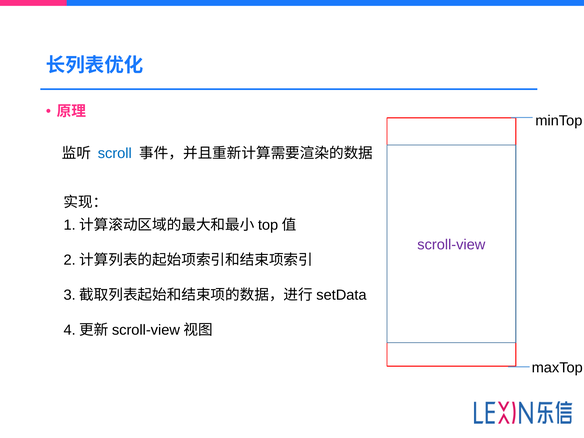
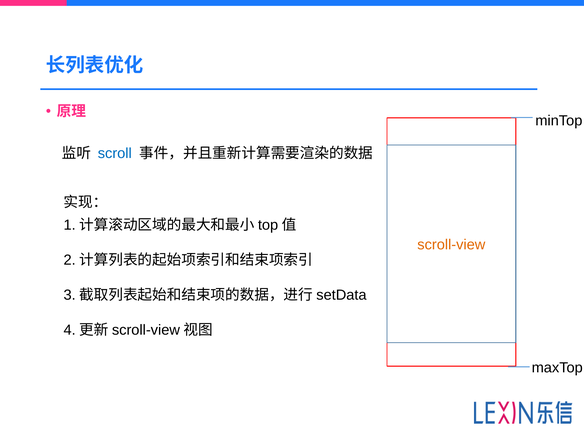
scroll-view colour: purple -> orange
